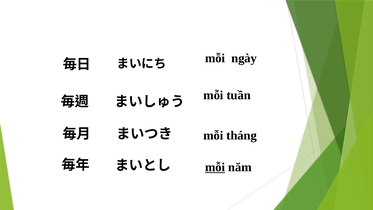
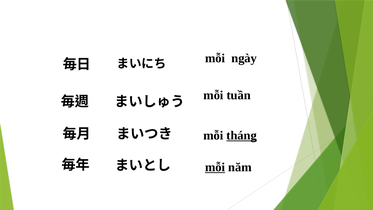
tháng underline: none -> present
